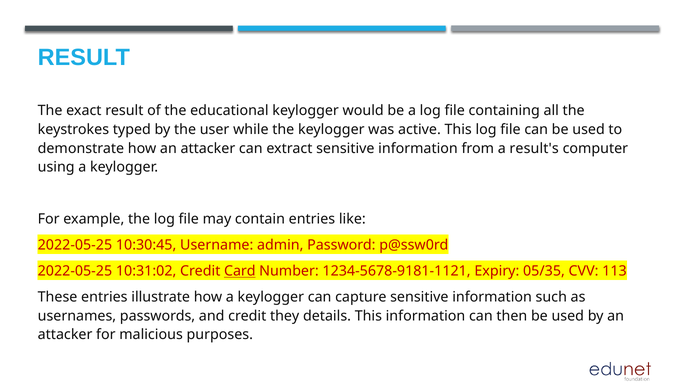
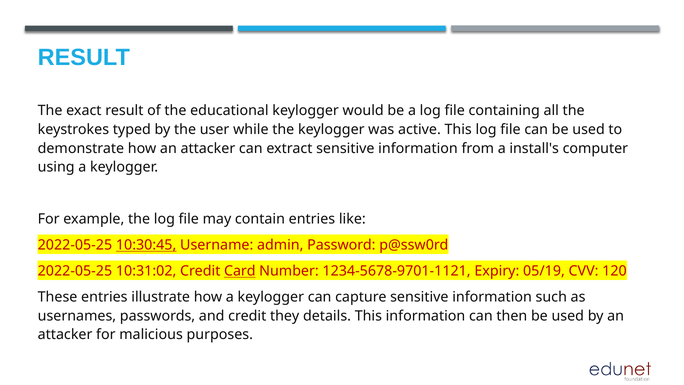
result's: result's -> install's
10:30:45 underline: none -> present
1234-5678-9181-1121: 1234-5678-9181-1121 -> 1234-5678-9701-1121
05/35: 05/35 -> 05/19
113: 113 -> 120
